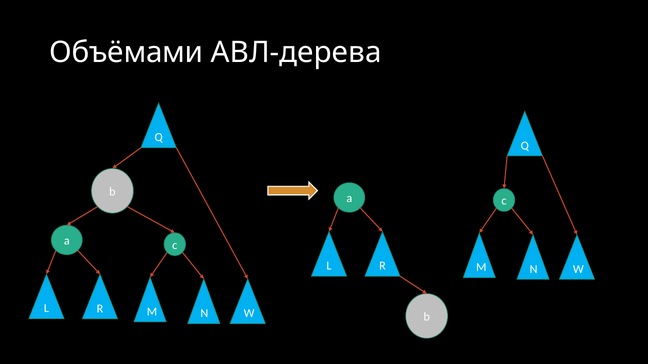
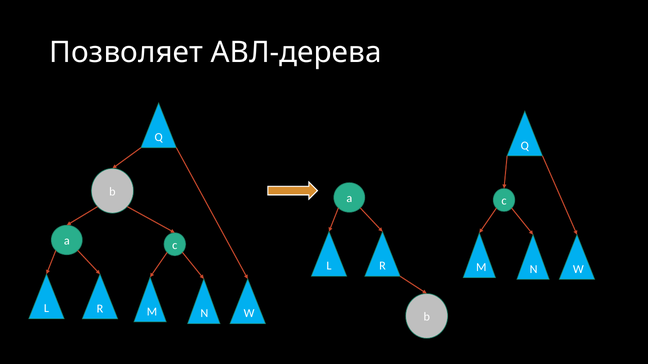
Объёмами: Объёмами -> Позволяет
